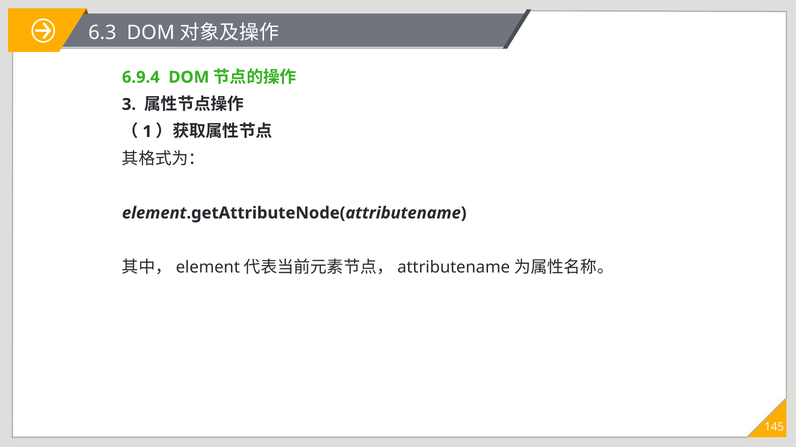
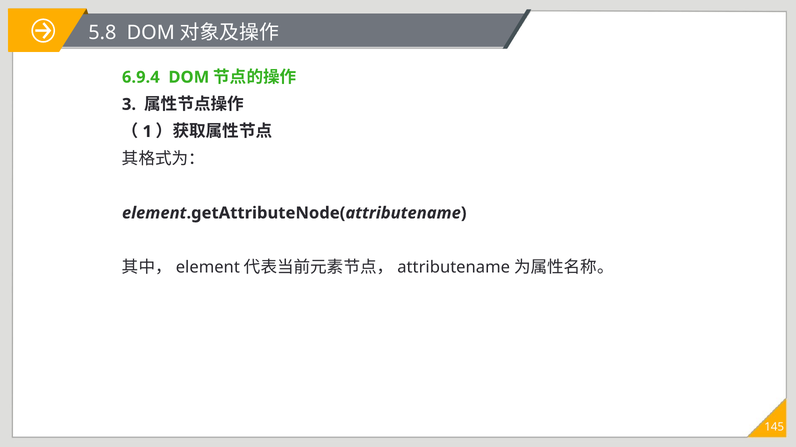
6.3: 6.3 -> 5.8
